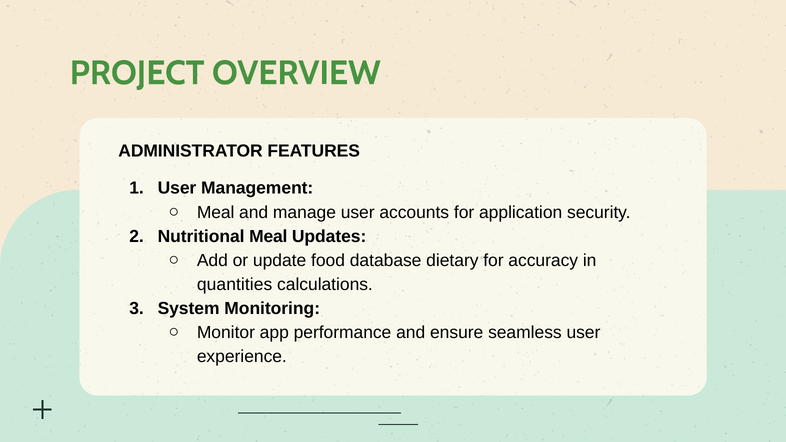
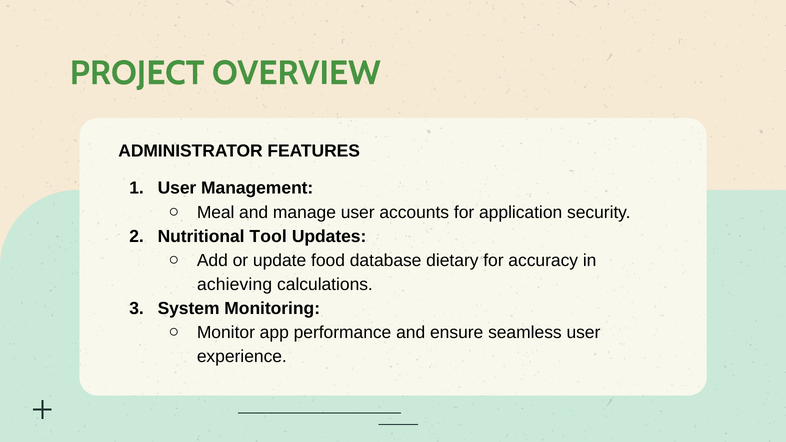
Nutritional Meal: Meal -> Tool
quantities: quantities -> achieving
